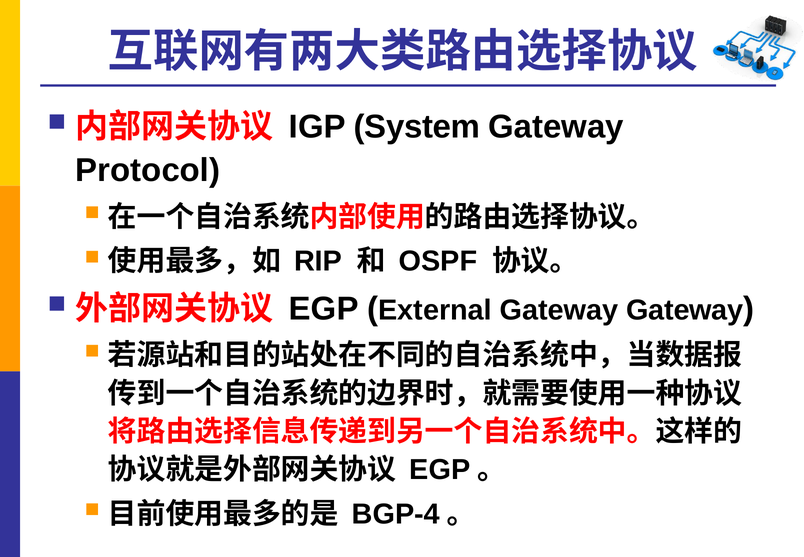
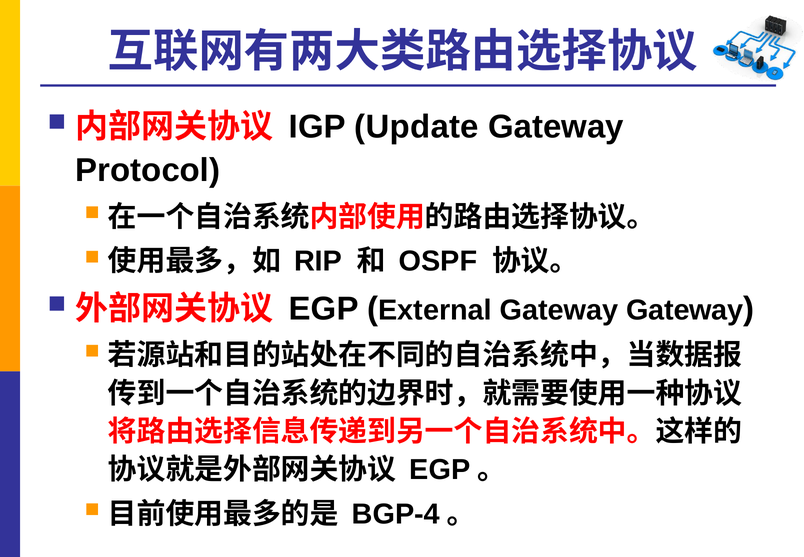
System: System -> Update
